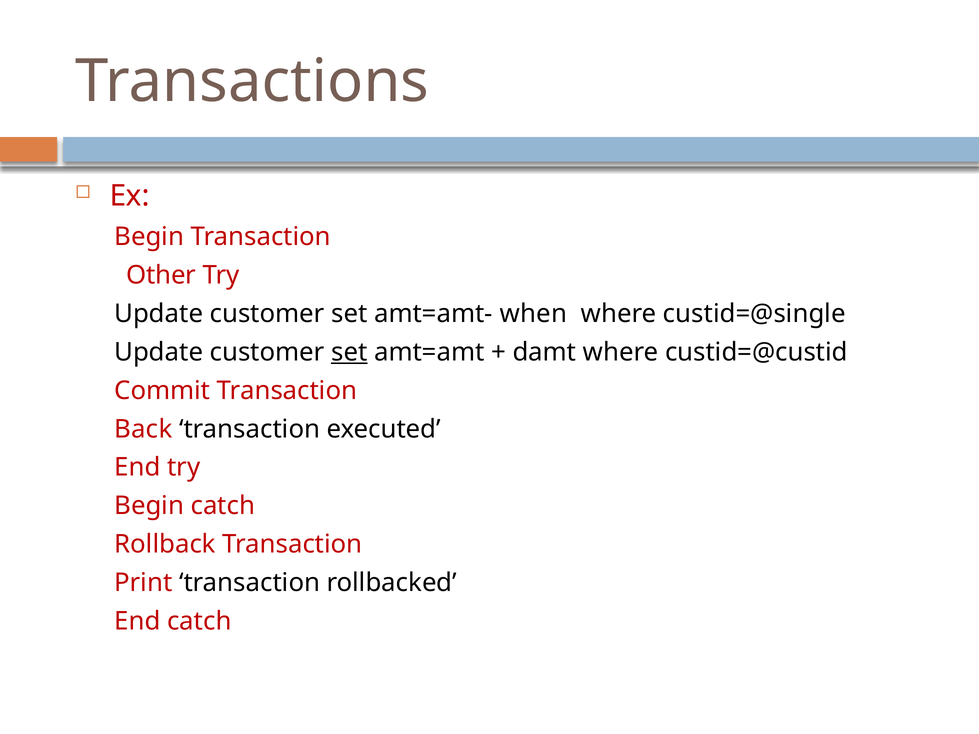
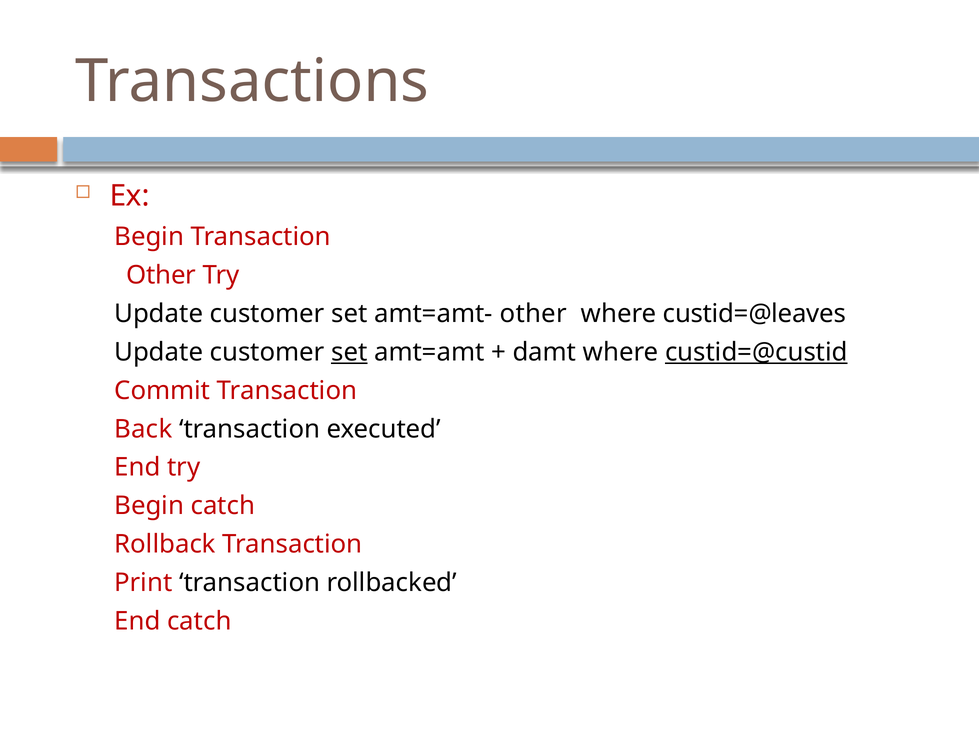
amt=amt- when: when -> other
custid=@single: custid=@single -> custid=@leaves
custid=@custid underline: none -> present
